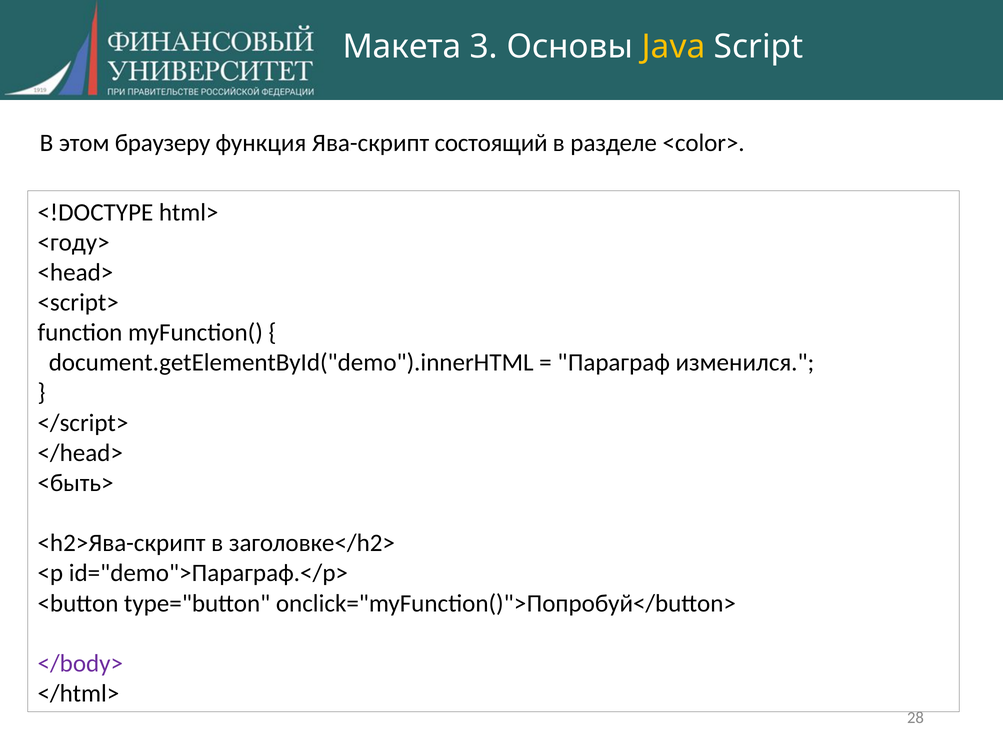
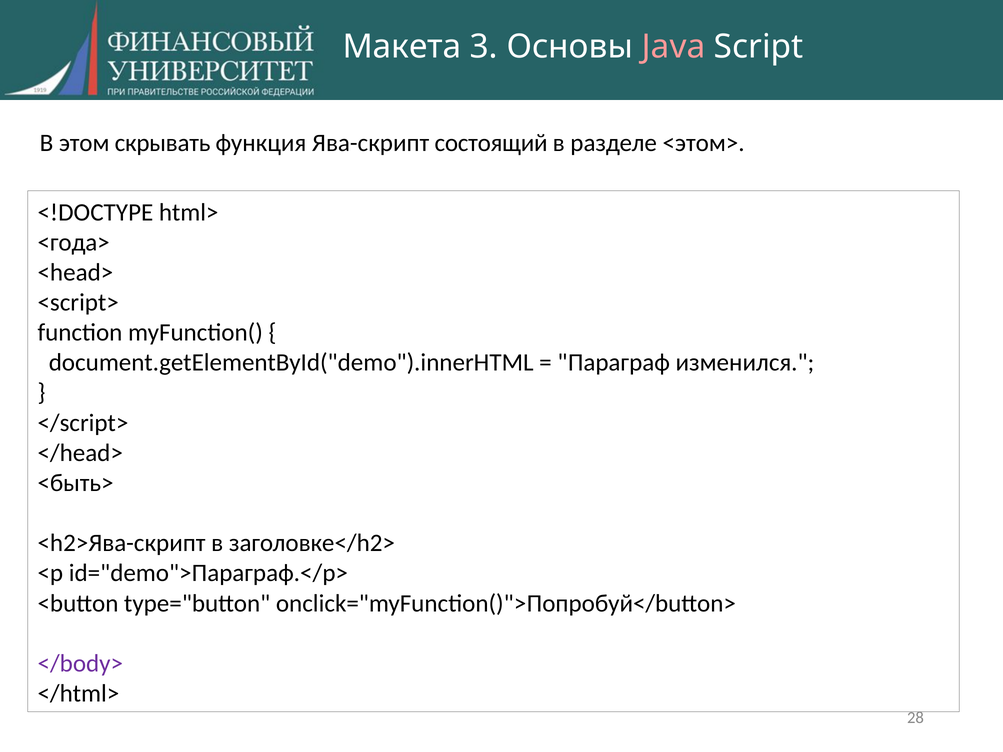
Java colour: yellow -> pink
браузеру: браузеру -> скрывать
<color>: <color> -> <этом>
<году>: <году> -> <года>
